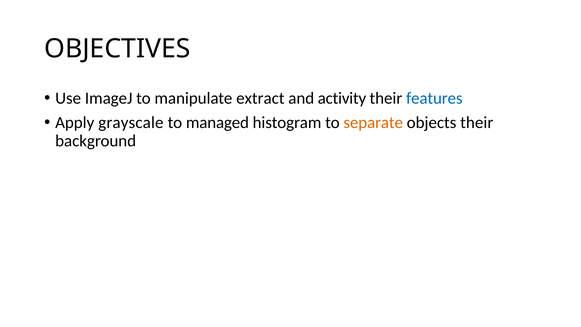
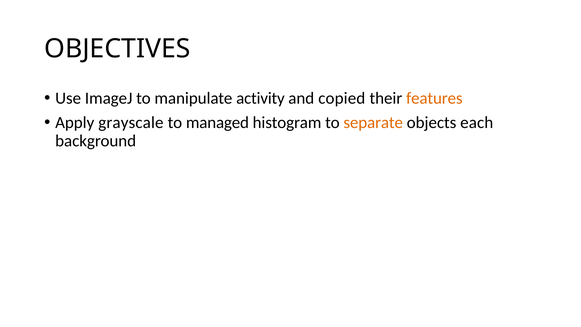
extract: extract -> activity
activity: activity -> copied
features colour: blue -> orange
objects their: their -> each
